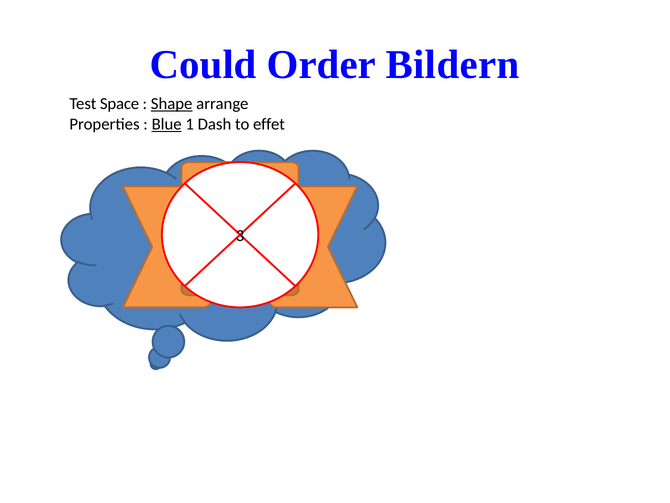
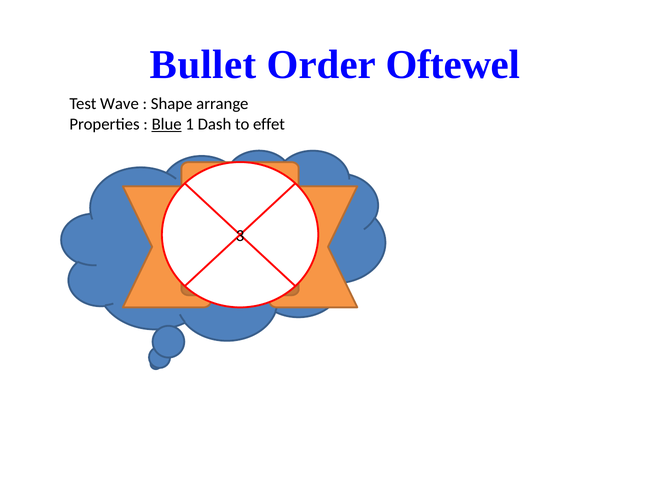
Could: Could -> Bullet
Bildern: Bildern -> Oftewel
Space: Space -> Wave
Shape underline: present -> none
